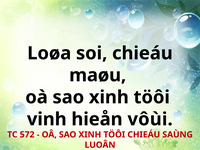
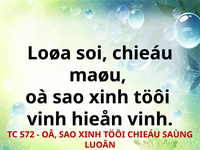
hieån vôùi: vôùi -> vinh
